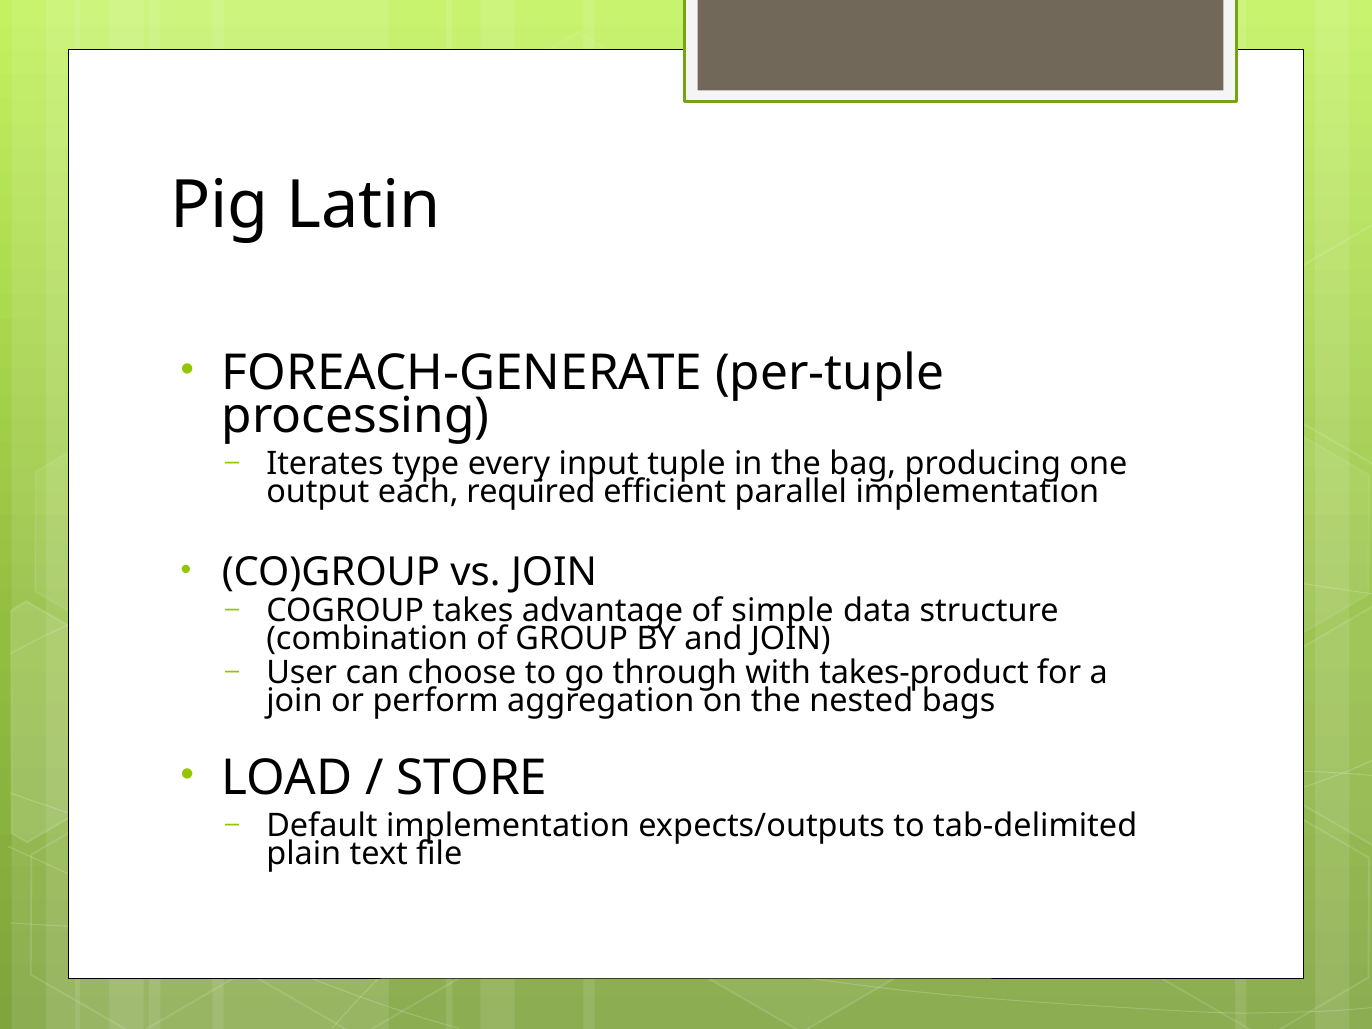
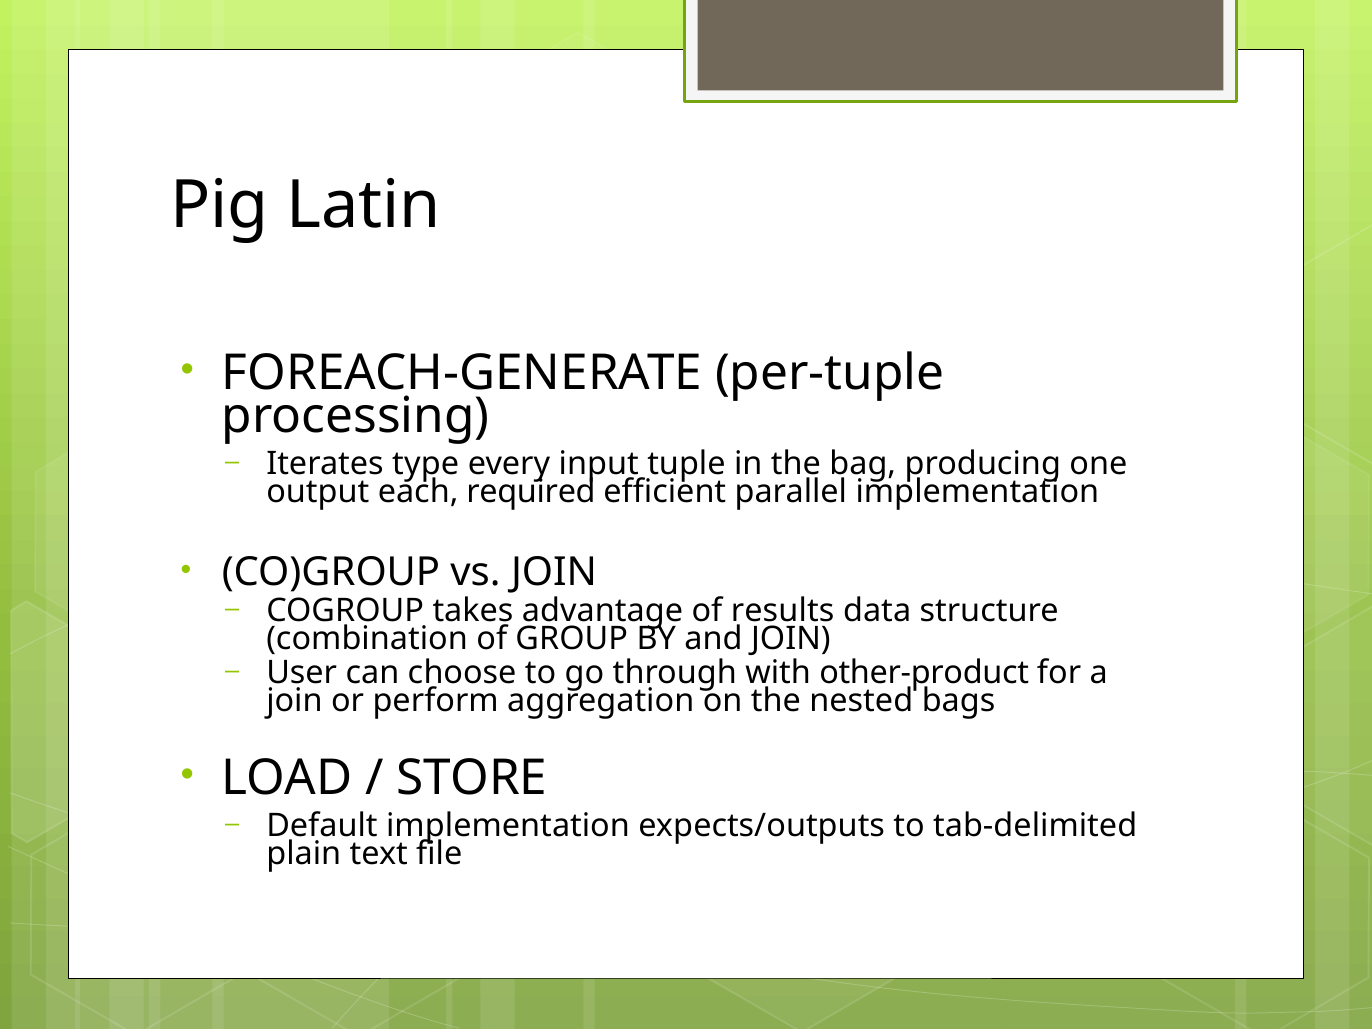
simple: simple -> results
takes-product: takes-product -> other-product
